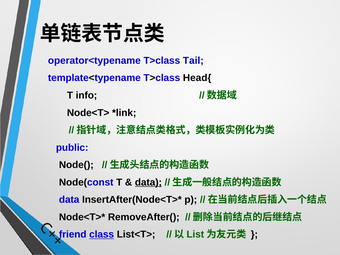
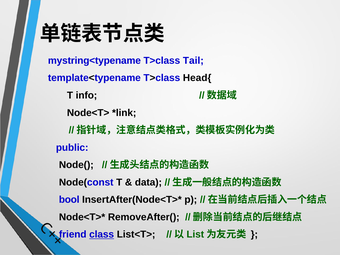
operator<typename: operator<typename -> mystring<typename
data at (148, 182) underline: present -> none
data at (69, 200): data -> bool
